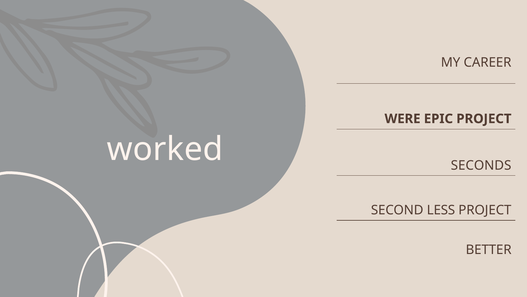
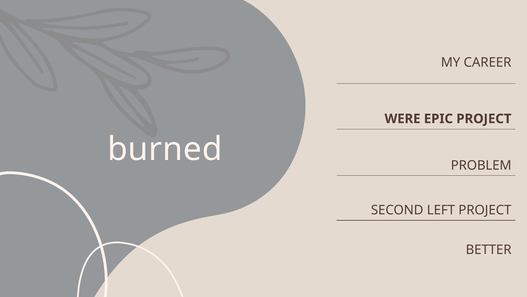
worked: worked -> burned
SECONDS: SECONDS -> PROBLEM
LESS: LESS -> LEFT
